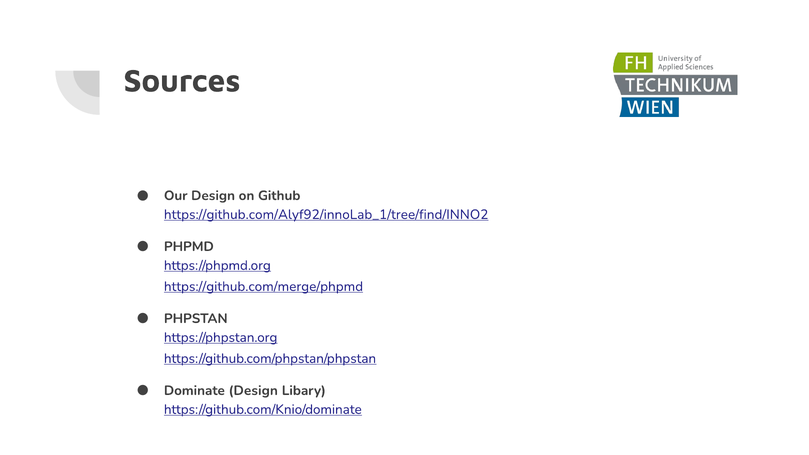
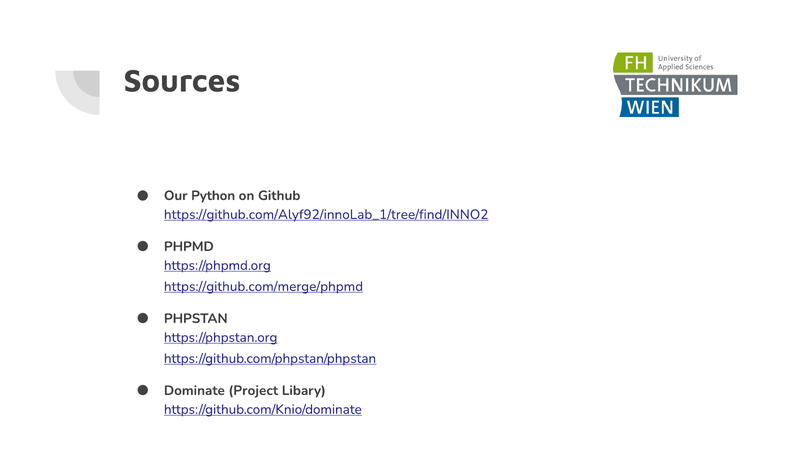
Our Design: Design -> Python
Dominate Design: Design -> Project
